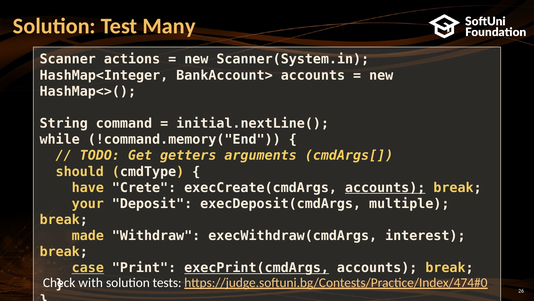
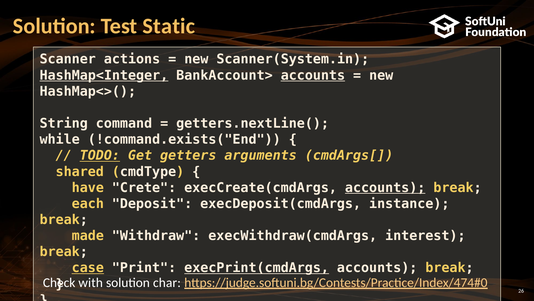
Many: Many -> Static
HashMap<Integer underline: none -> present
accounts at (313, 75) underline: none -> present
initial.nextLine(: initial.nextLine( -> getters.nextLine(
!command.memory("End: !command.memory("End -> !command.exists("End
TODO underline: none -> present
should: should -> shared
your: your -> each
multiple: multiple -> instance
tests: tests -> char
